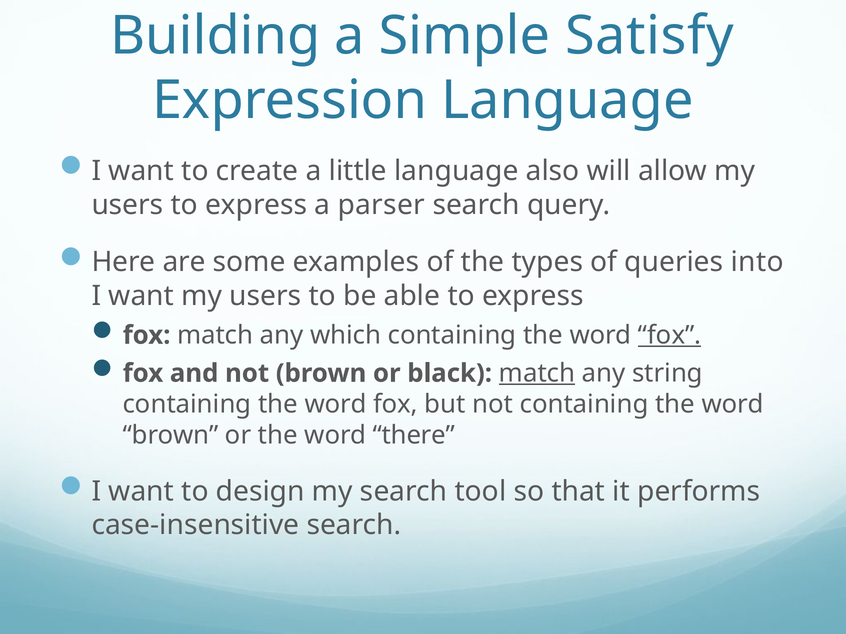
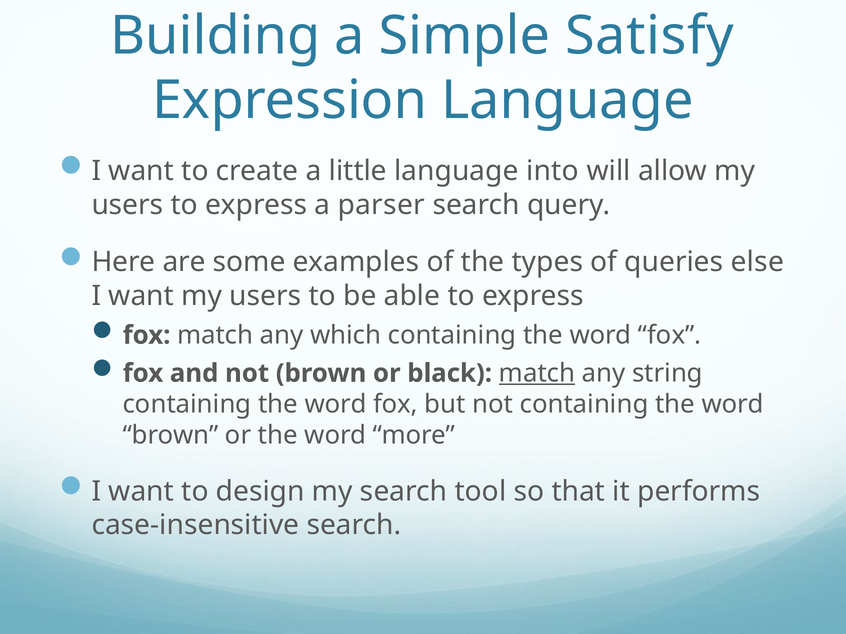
also: also -> into
into: into -> else
fox at (670, 336) underline: present -> none
there: there -> more
